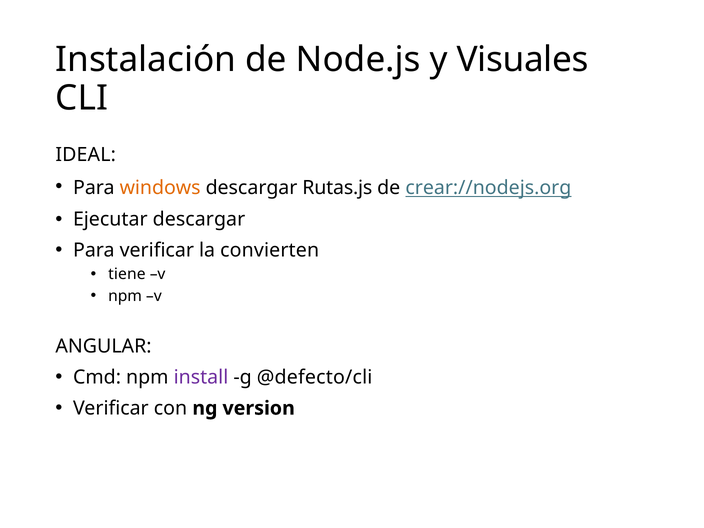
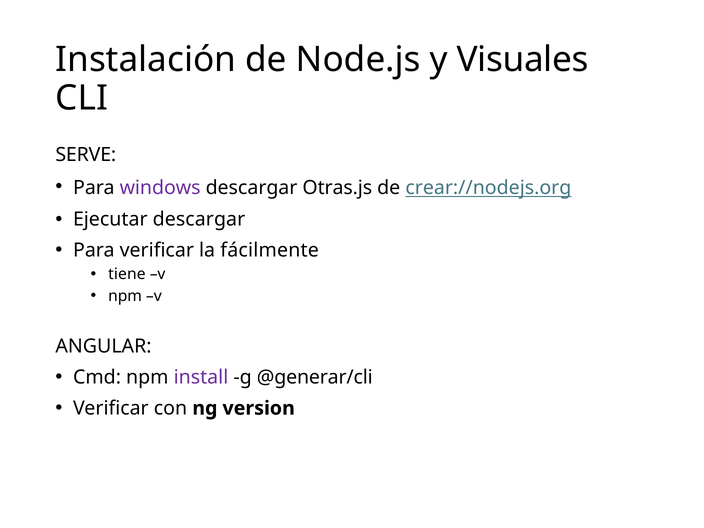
IDEAL: IDEAL -> SERVE
windows colour: orange -> purple
Rutas.js: Rutas.js -> Otras.js
convierten: convierten -> fácilmente
@defecto/cli: @defecto/cli -> @generar/cli
